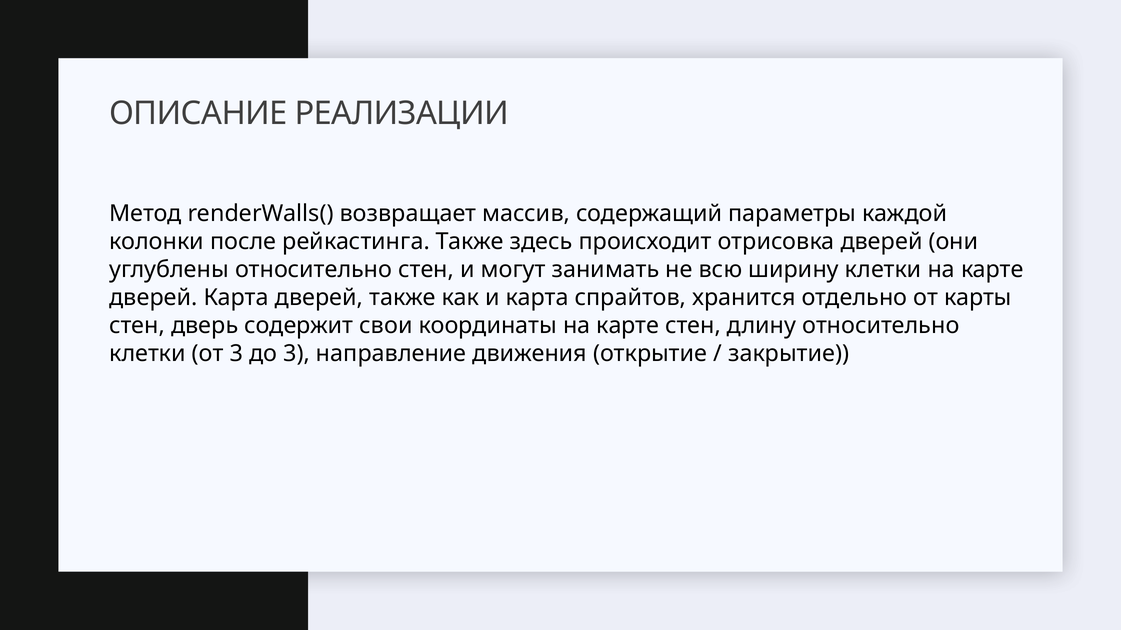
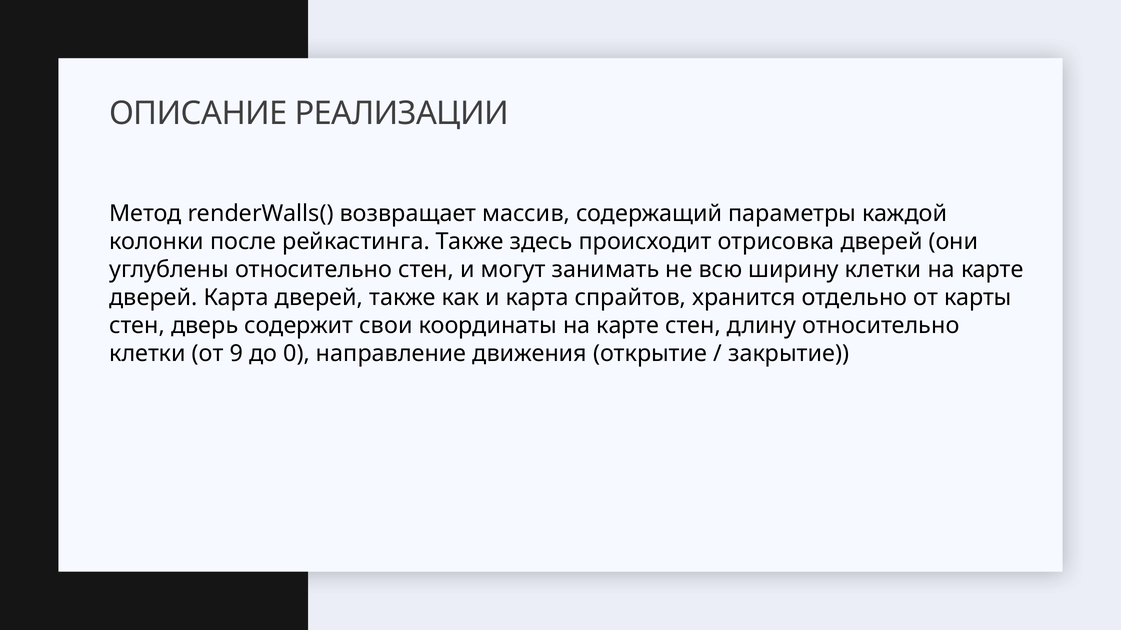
от 3: 3 -> 9
до 3: 3 -> 0
